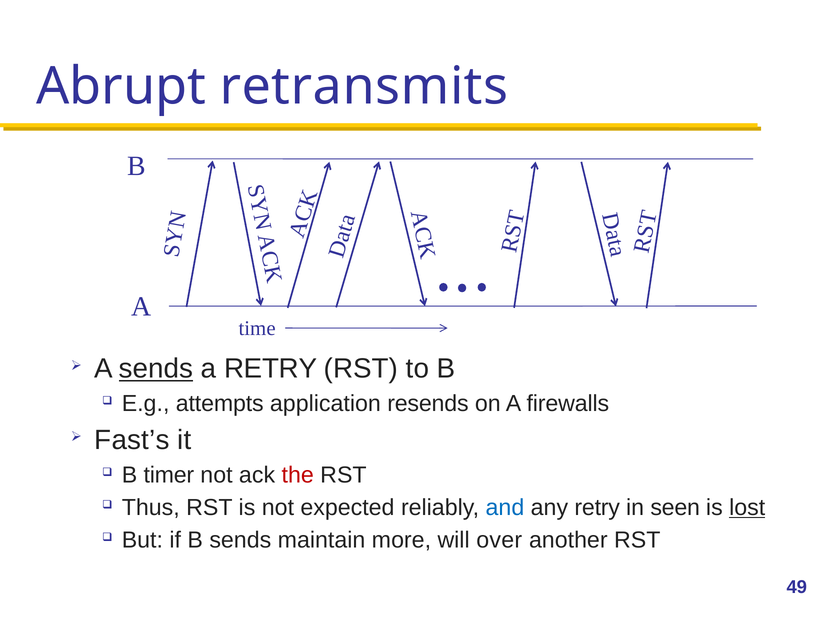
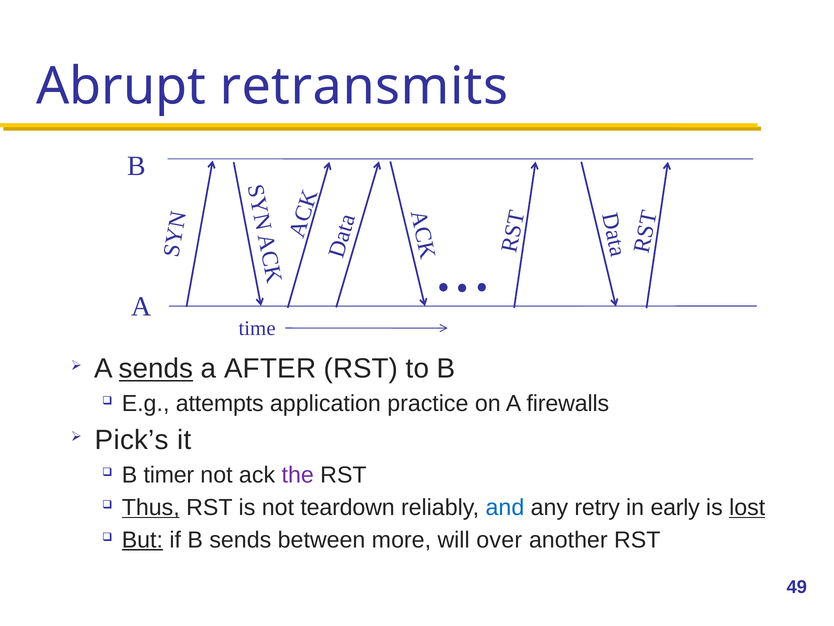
a RETRY: RETRY -> AFTER
resends: resends -> practice
Fast’s: Fast’s -> Pick’s
the colour: red -> purple
Thus underline: none -> present
expected: expected -> teardown
seen: seen -> early
But underline: none -> present
maintain: maintain -> between
